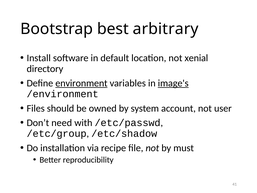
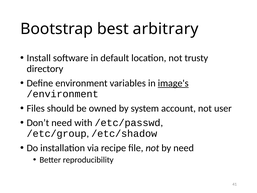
xenial: xenial -> trusty
environment underline: present -> none
by must: must -> need
